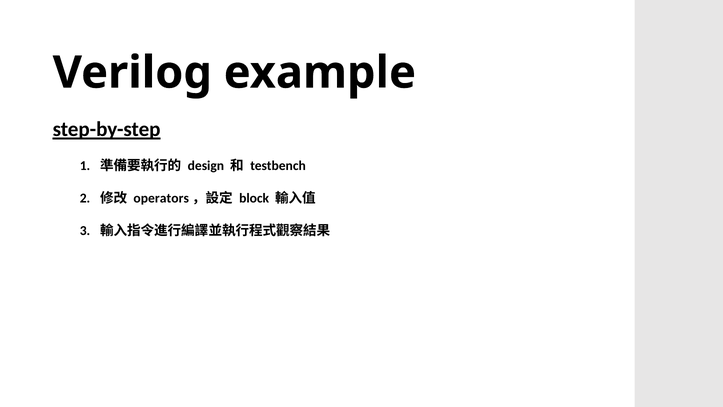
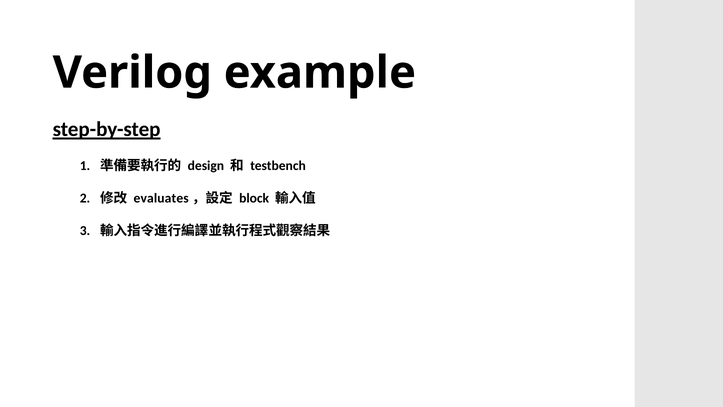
operators: operators -> evaluates
